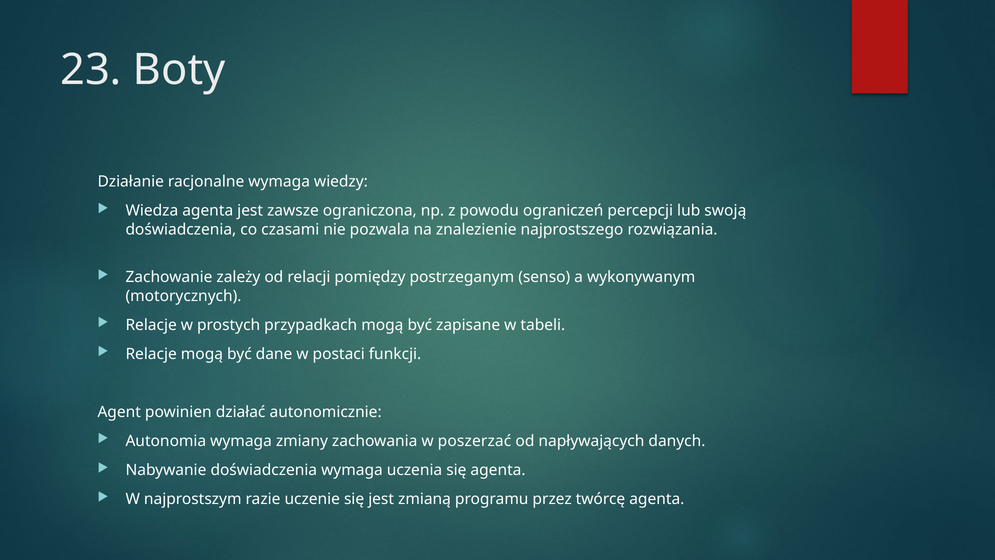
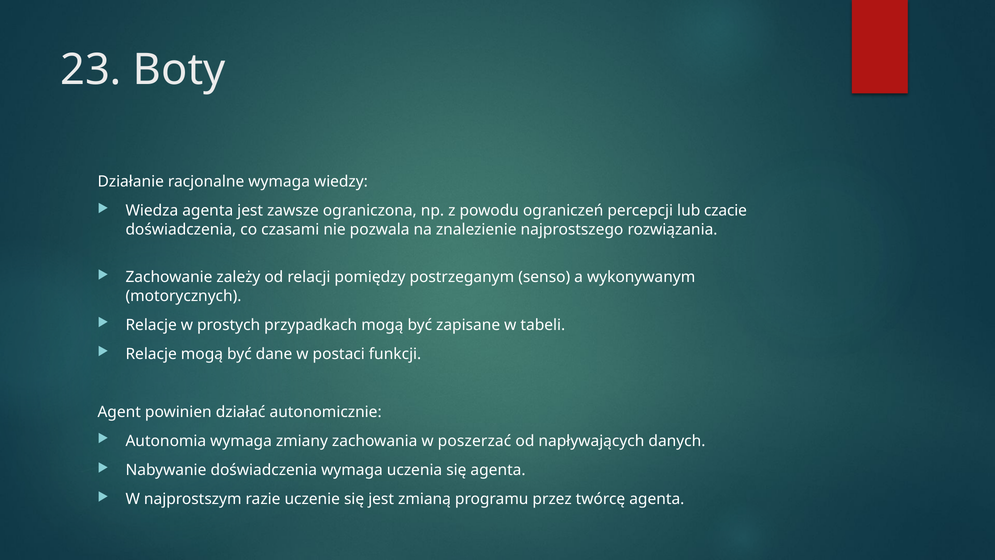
swoją: swoją -> czacie
